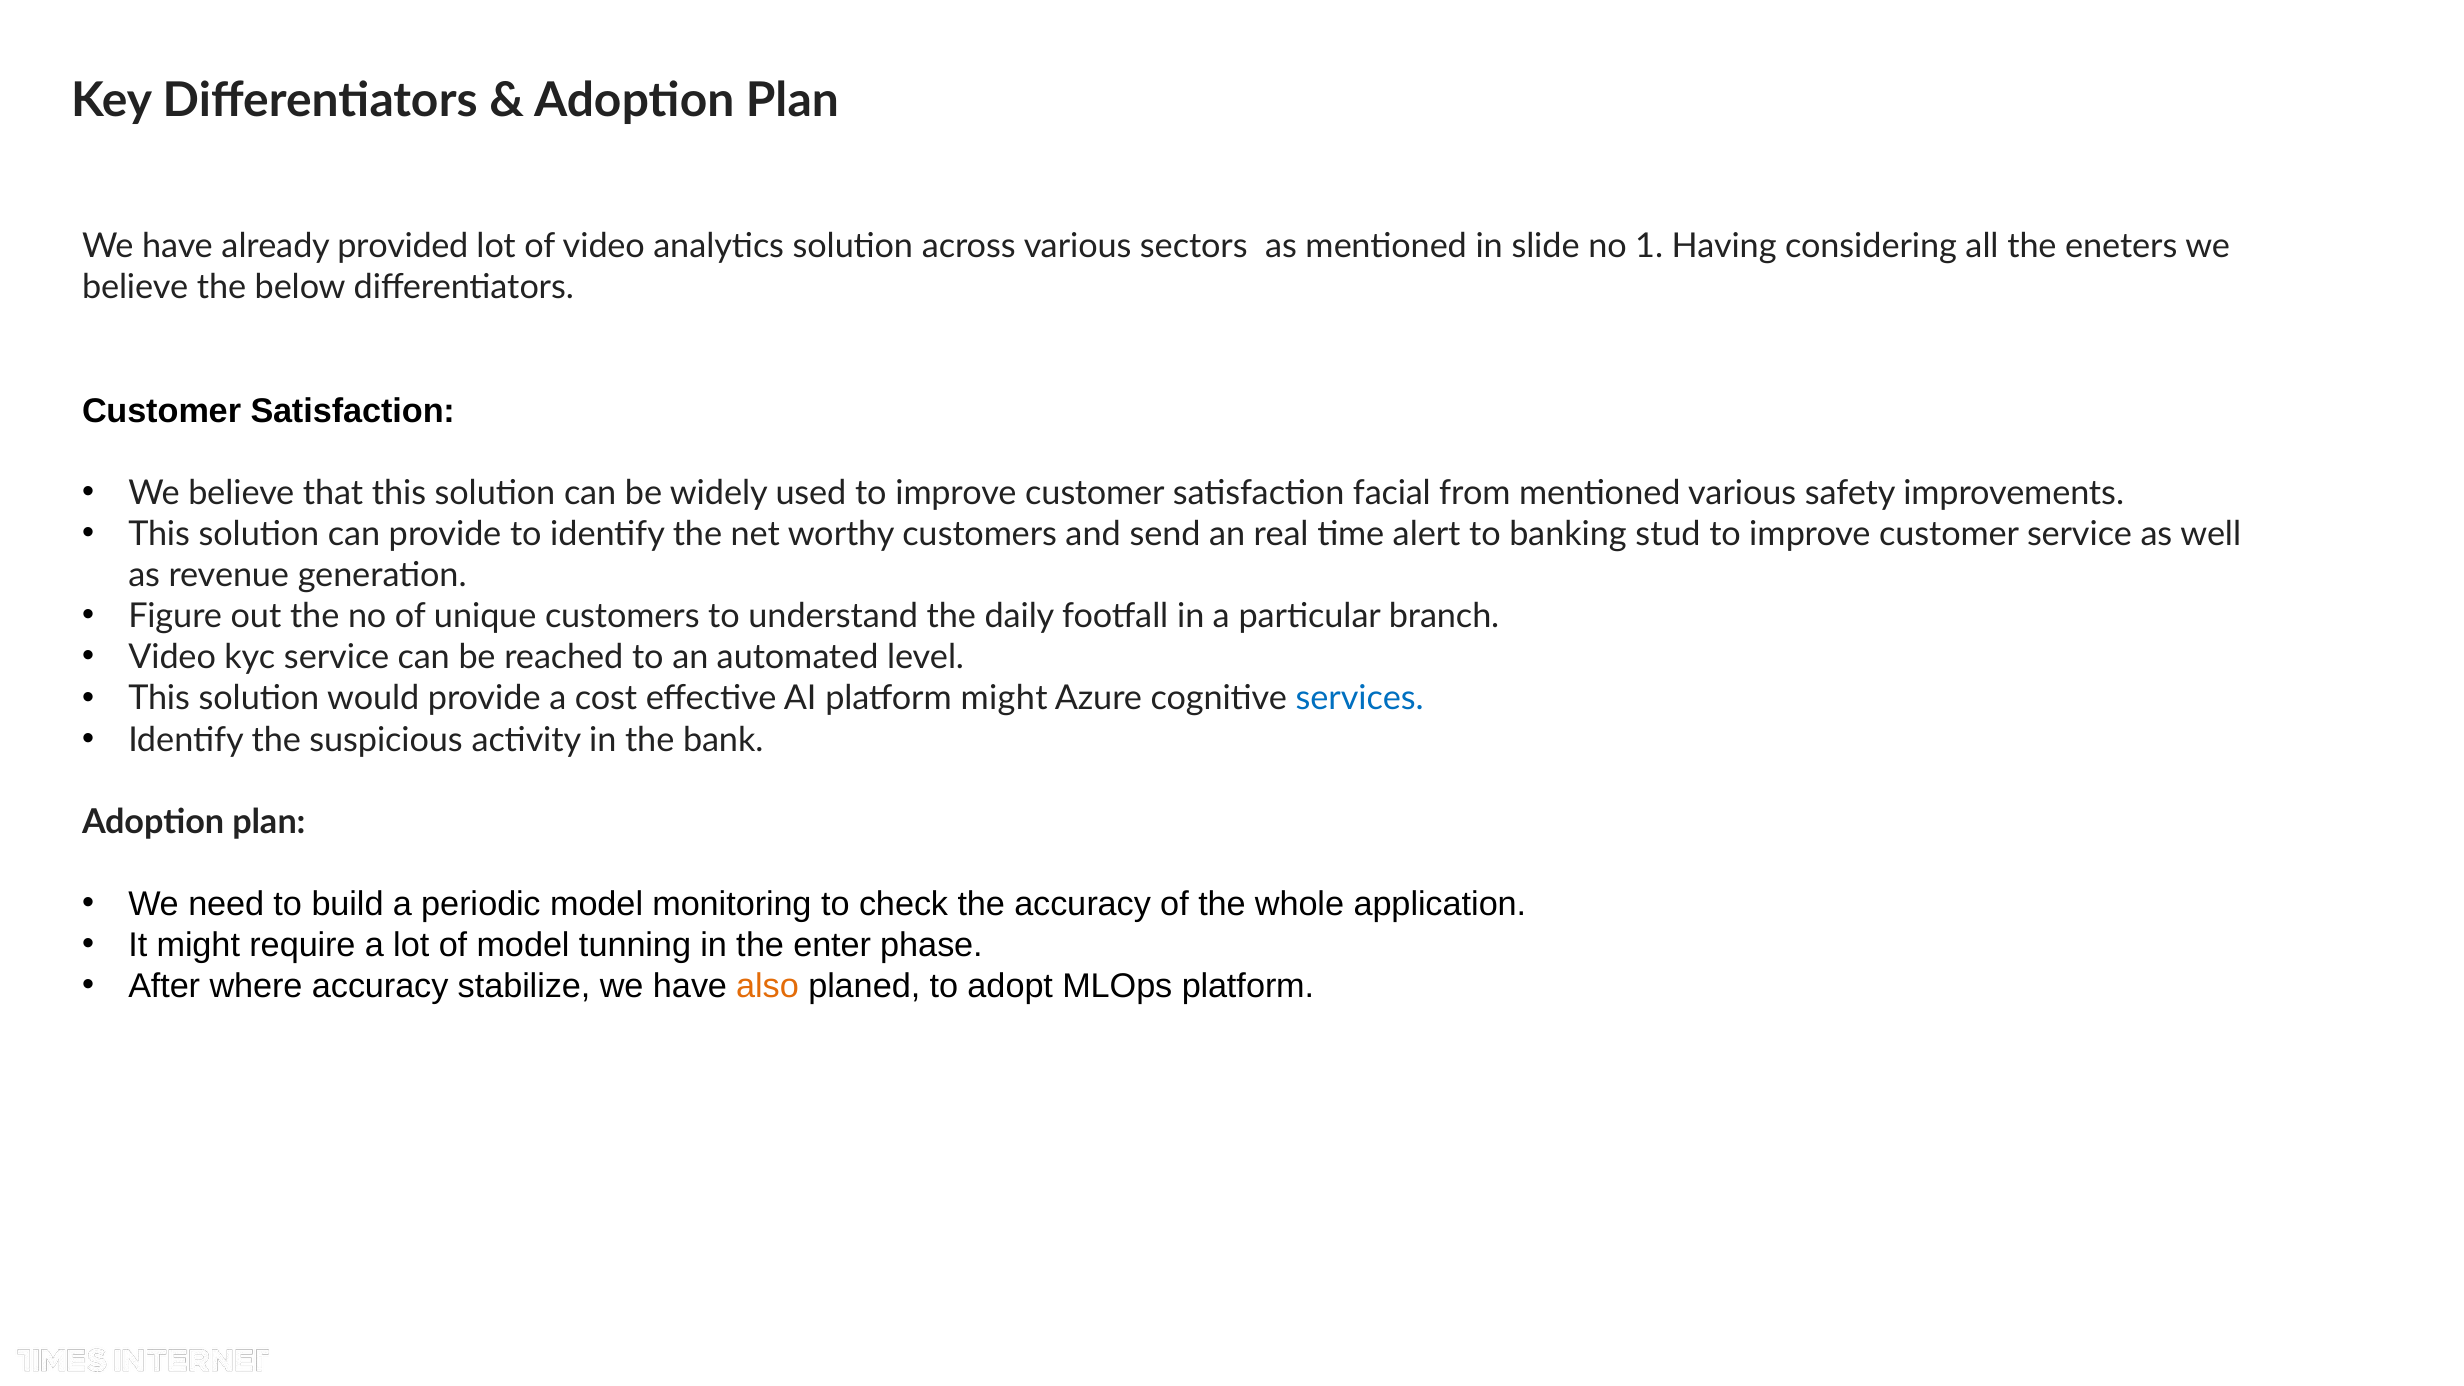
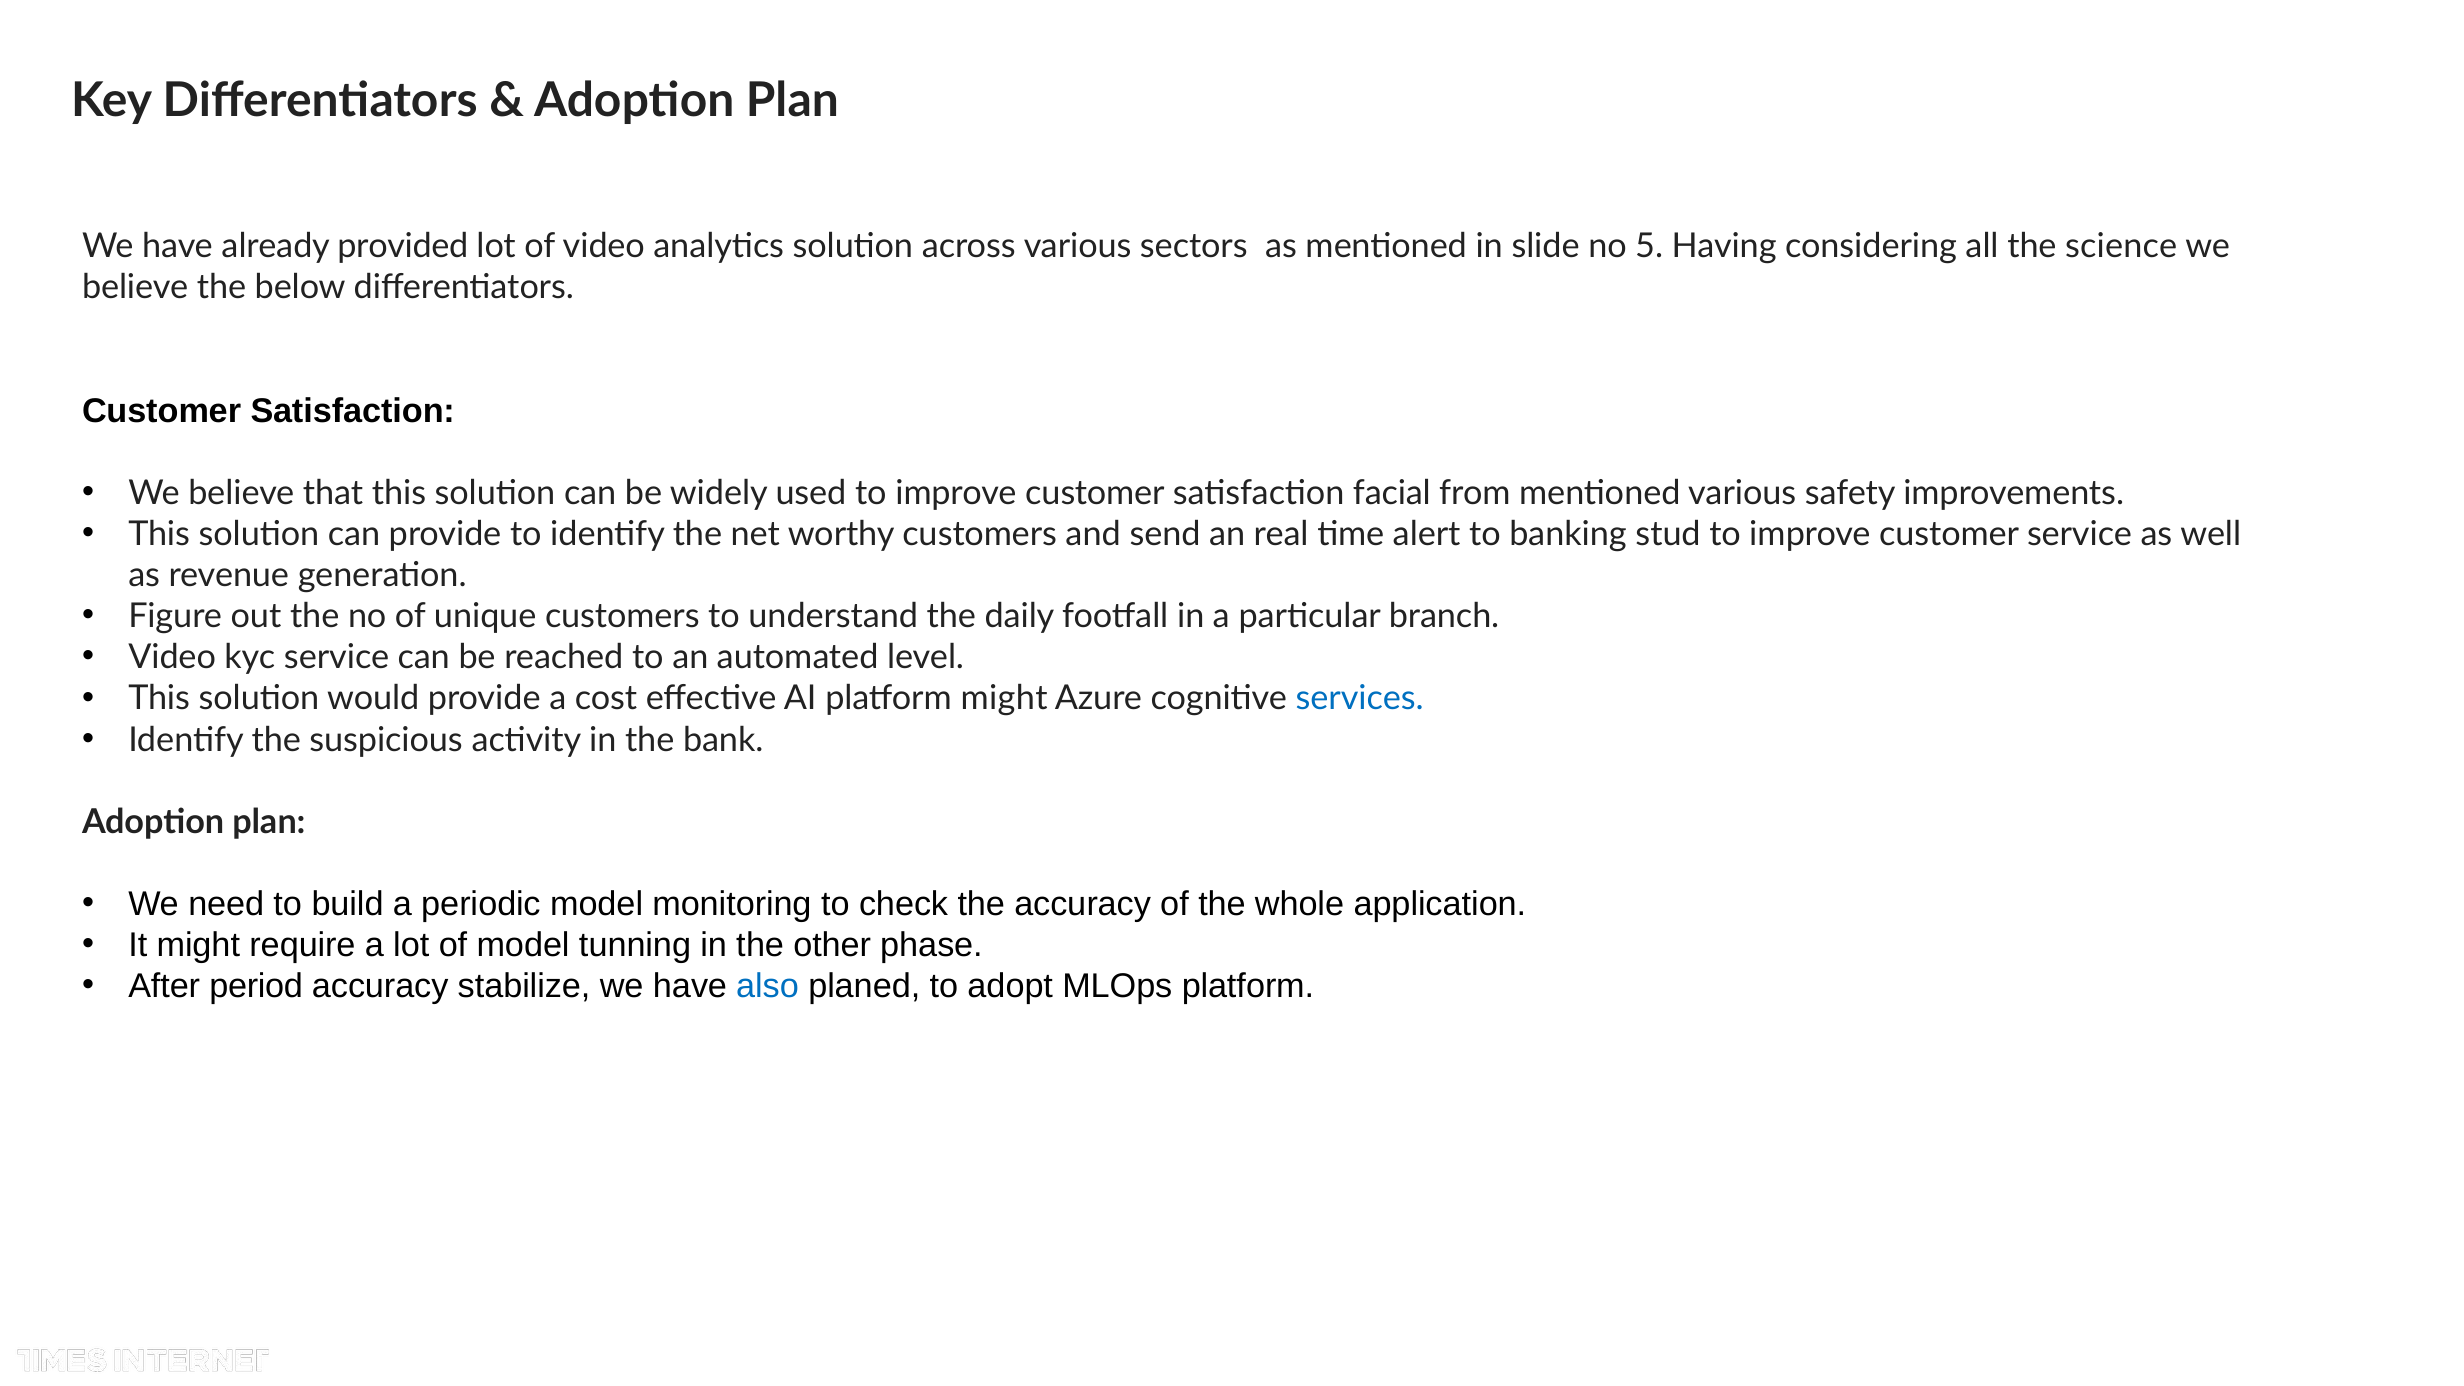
1: 1 -> 5
eneters: eneters -> science
enter: enter -> other
where: where -> period
also colour: orange -> blue
